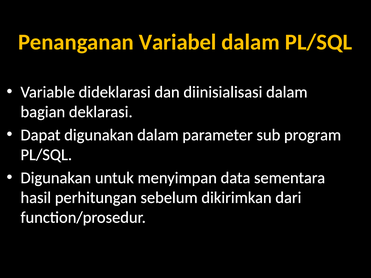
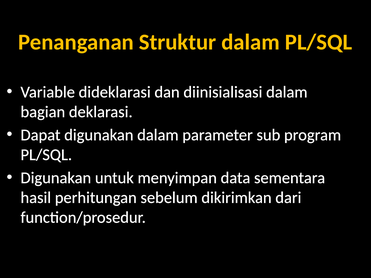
Variabel: Variabel -> Struktur
